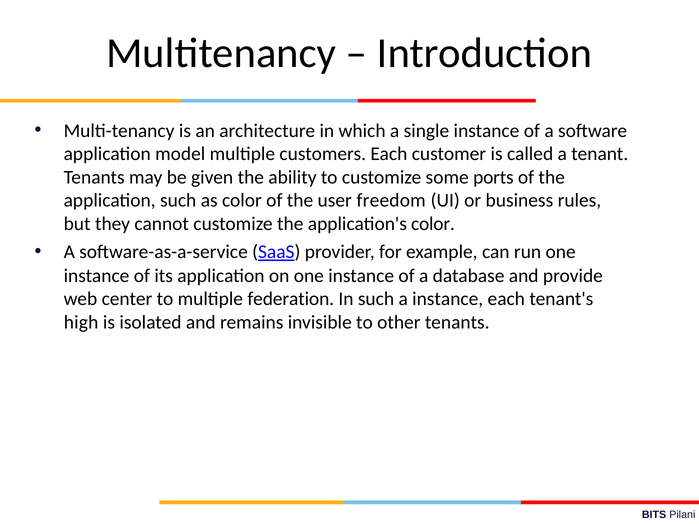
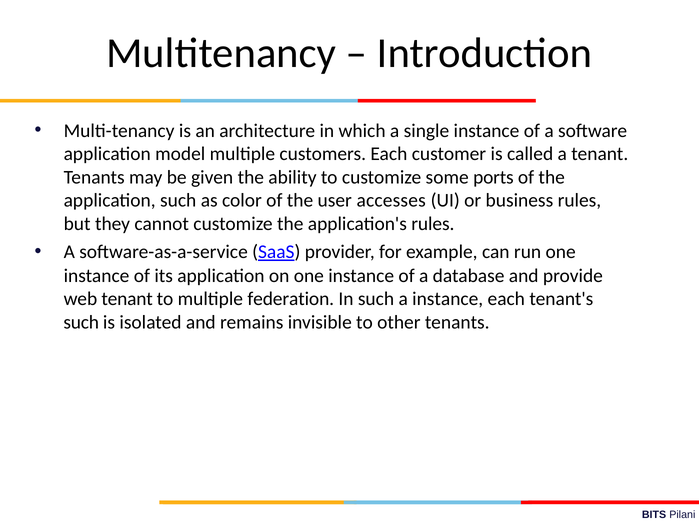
freedom: freedom -> accesses
application's color: color -> rules
web center: center -> tenant
high at (81, 322): high -> such
